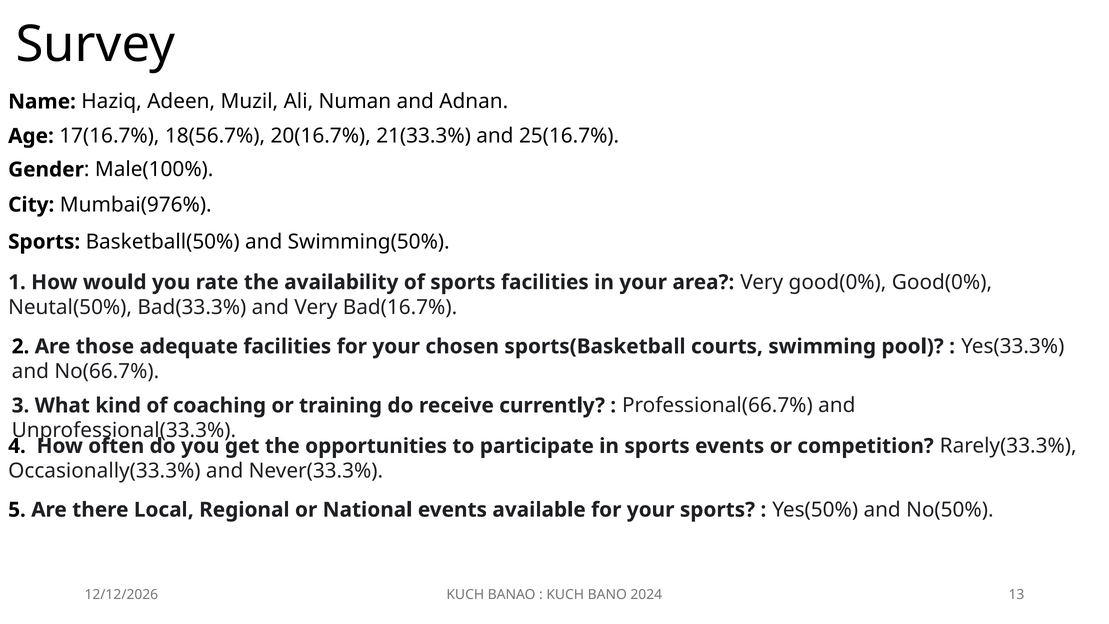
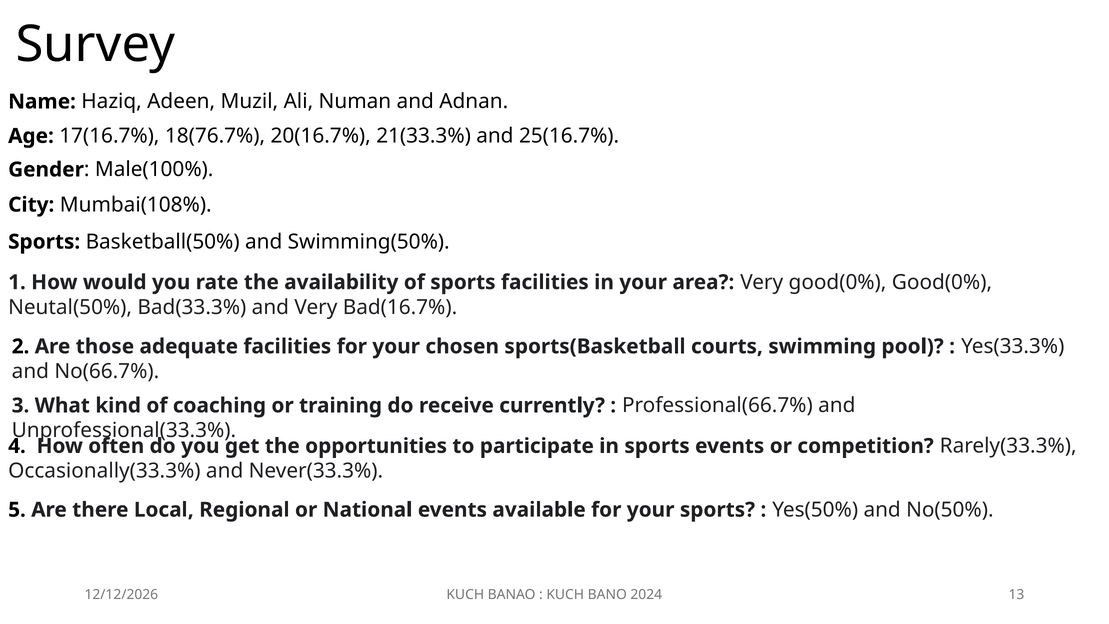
18(56.7%: 18(56.7% -> 18(76.7%
Mumbai(976%: Mumbai(976% -> Mumbai(108%
